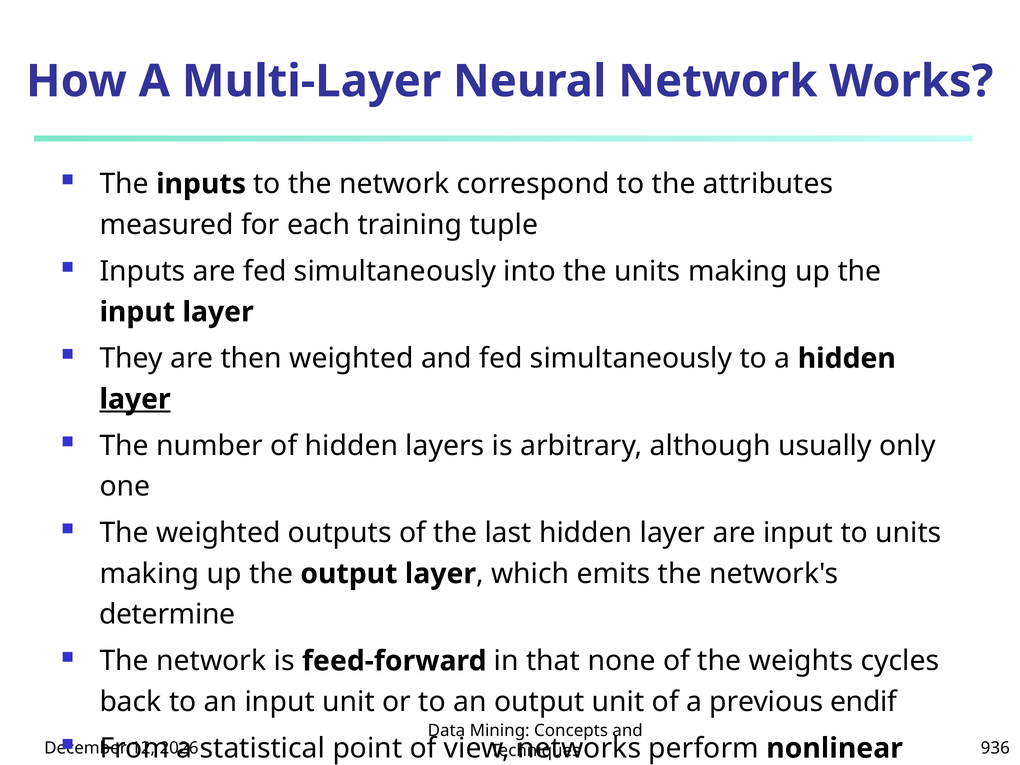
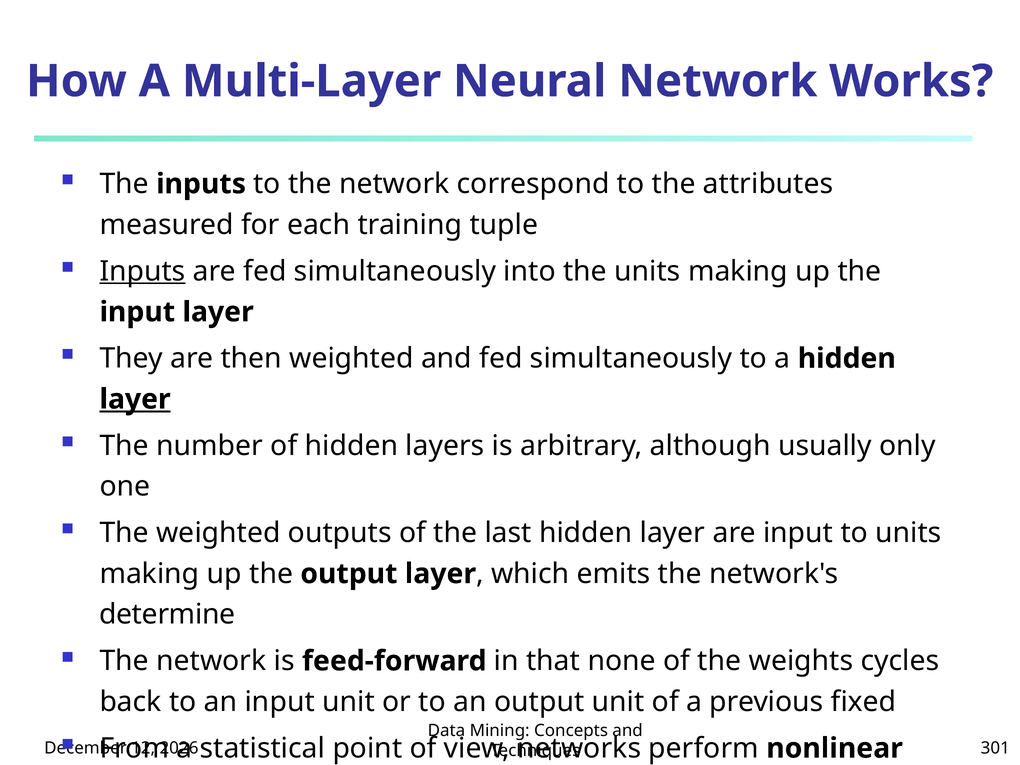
Inputs at (143, 271) underline: none -> present
endif: endif -> fixed
936: 936 -> 301
